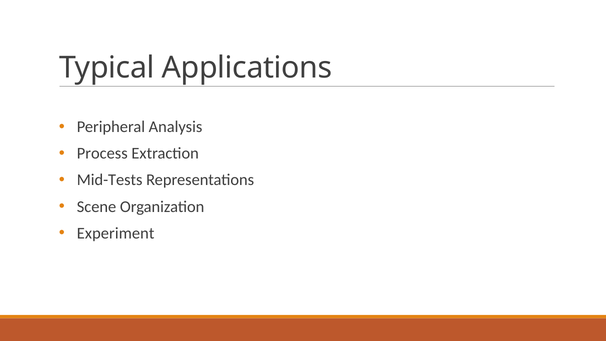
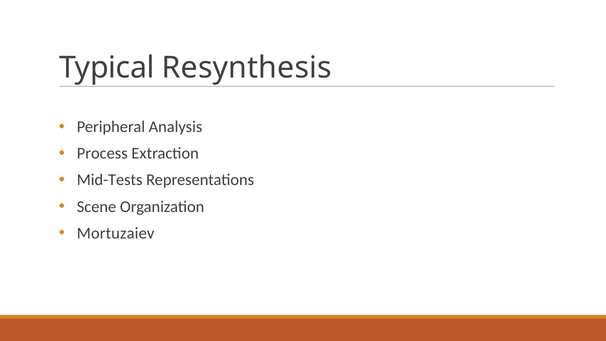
Applications: Applications -> Resynthesis
Experiment: Experiment -> Mortuzaiev
